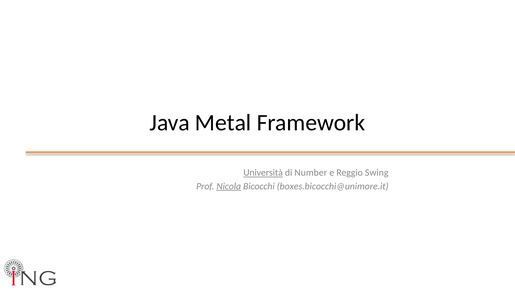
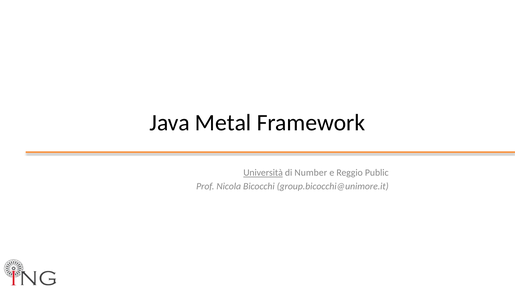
Swing: Swing -> Public
Nicola underline: present -> none
boxes.bicocchi@unimore.it: boxes.bicocchi@unimore.it -> group.bicocchi@unimore.it
